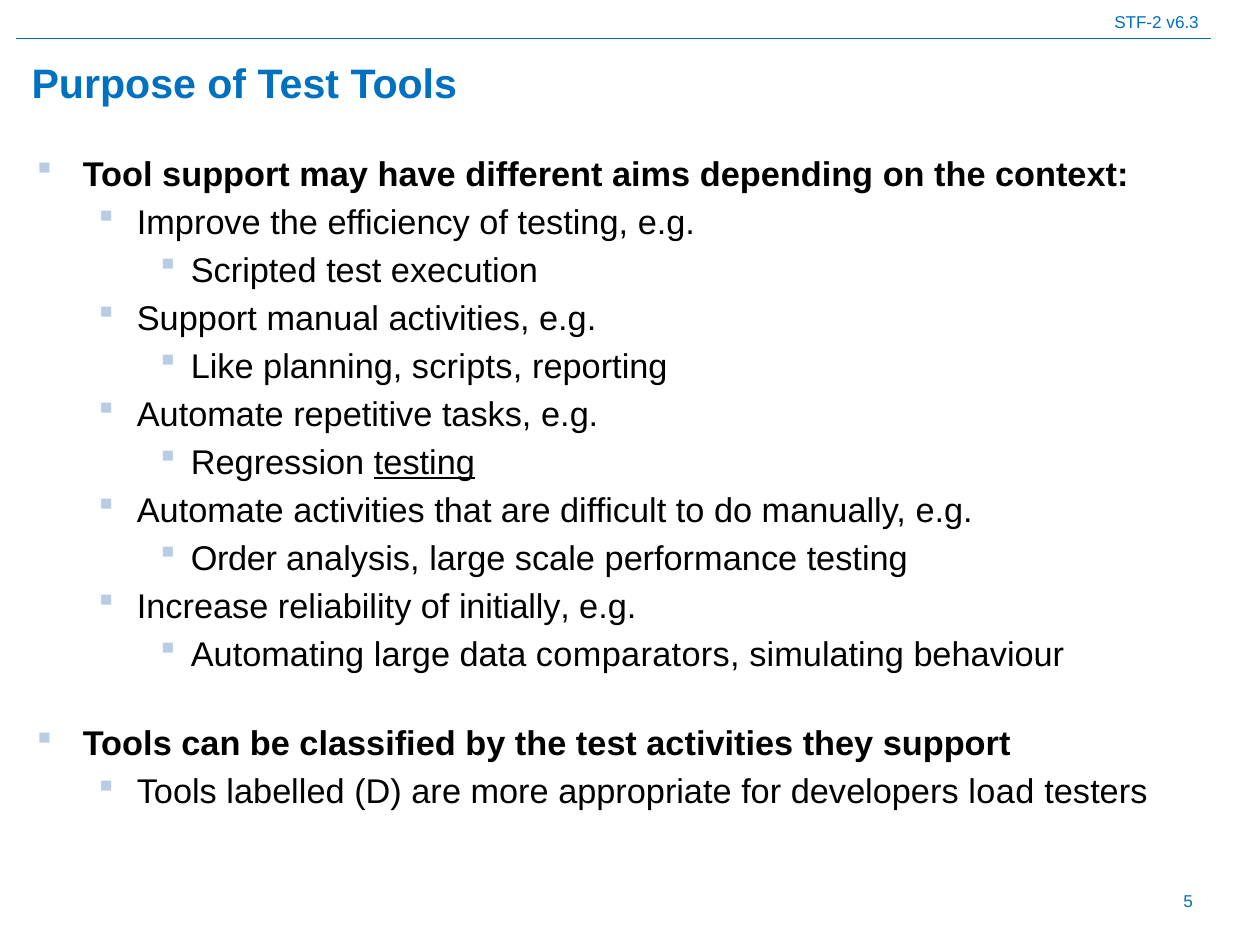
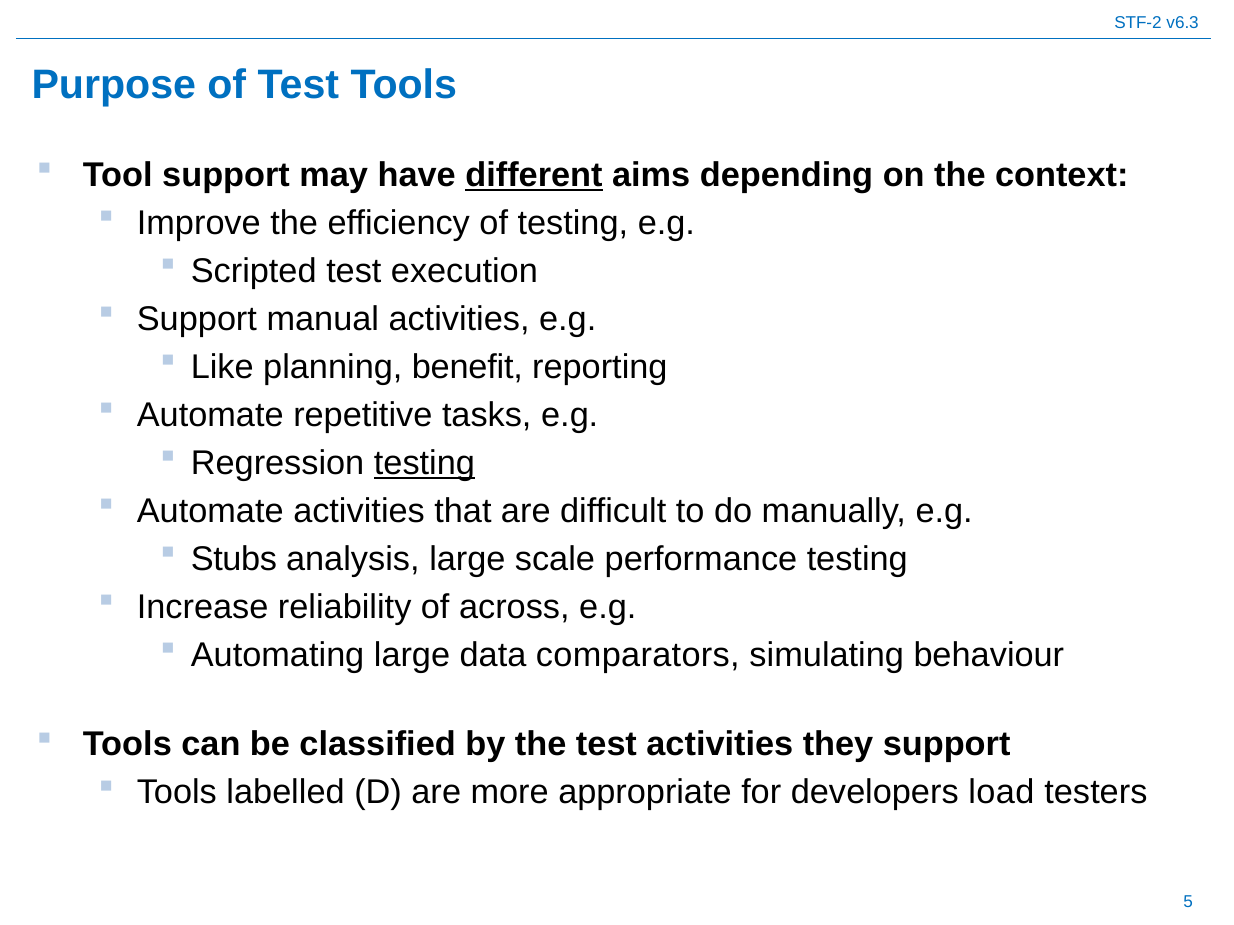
different underline: none -> present
scripts: scripts -> benefit
Order: Order -> Stubs
initially: initially -> across
